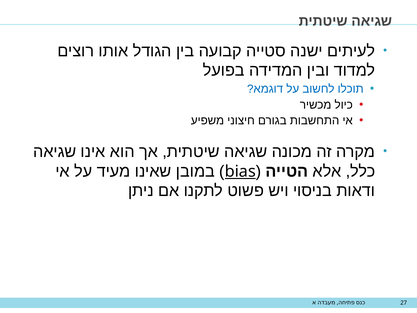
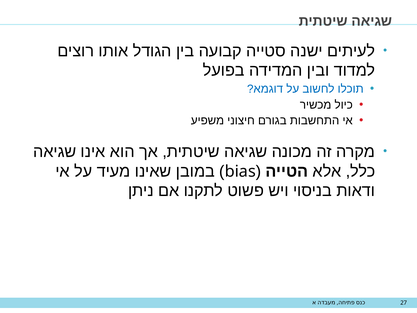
bias underline: present -> none
